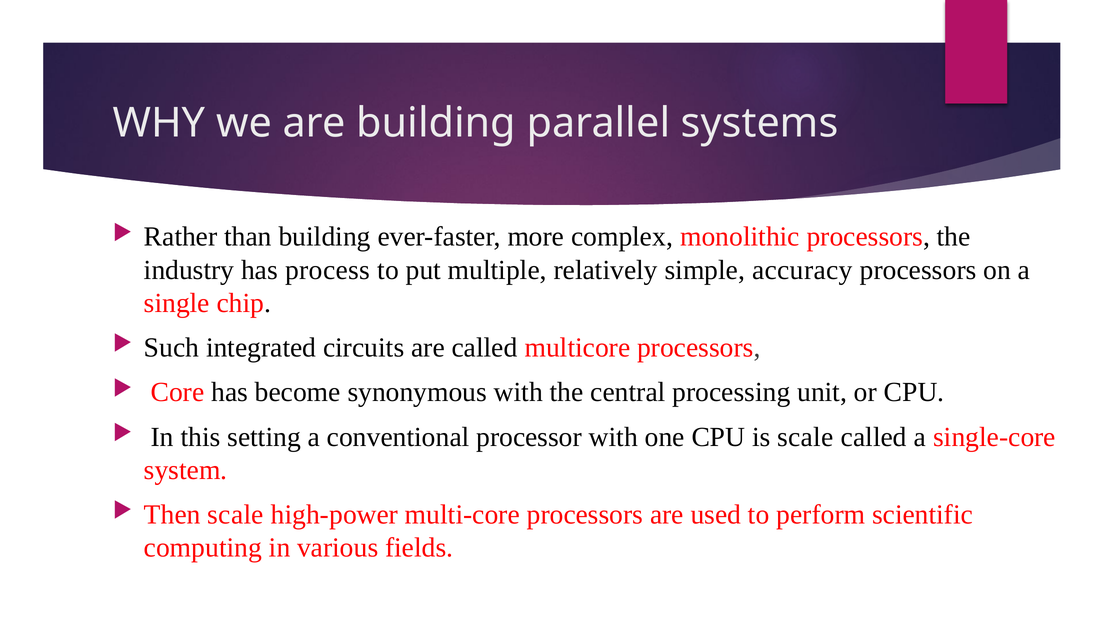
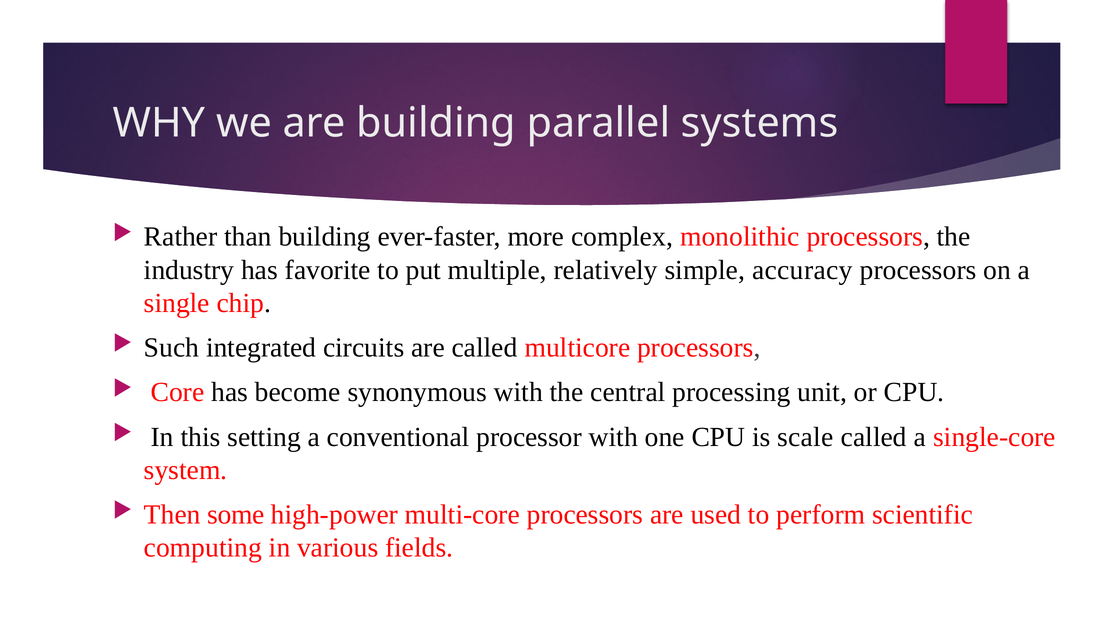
process: process -> favorite
Then scale: scale -> some
